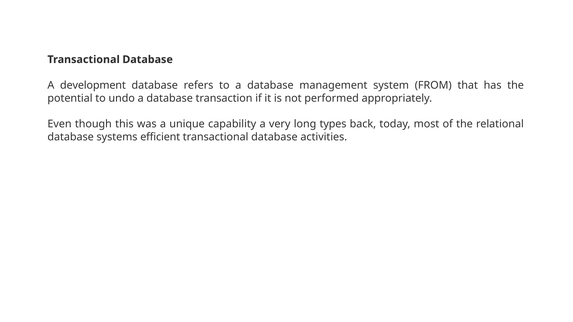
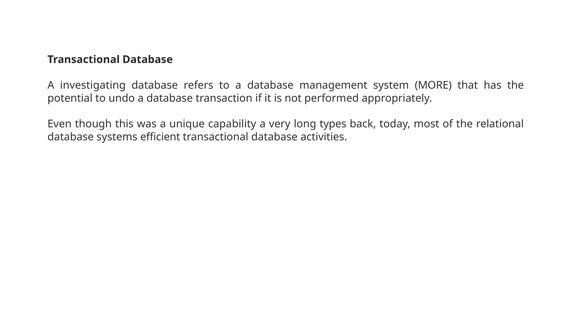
development: development -> investigating
FROM: FROM -> MORE
